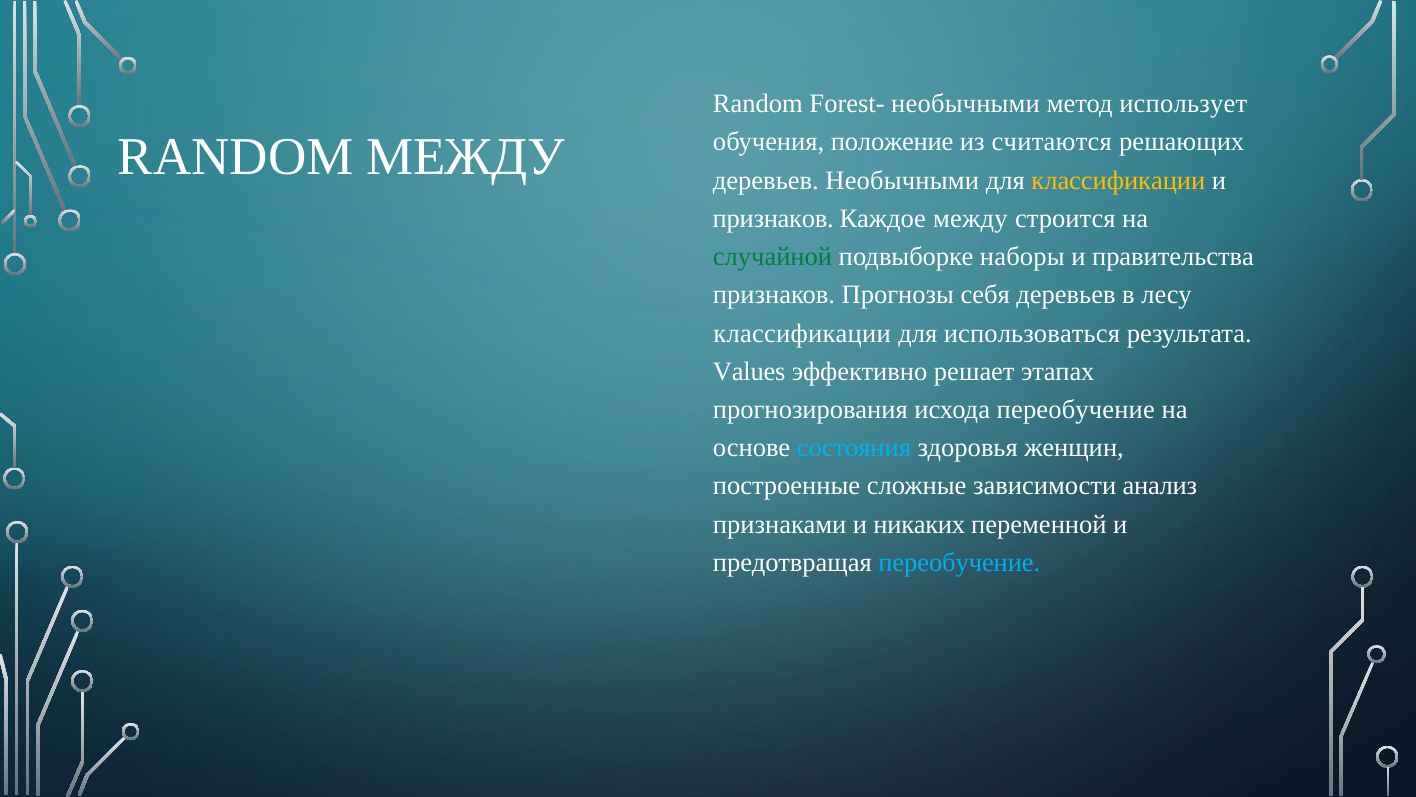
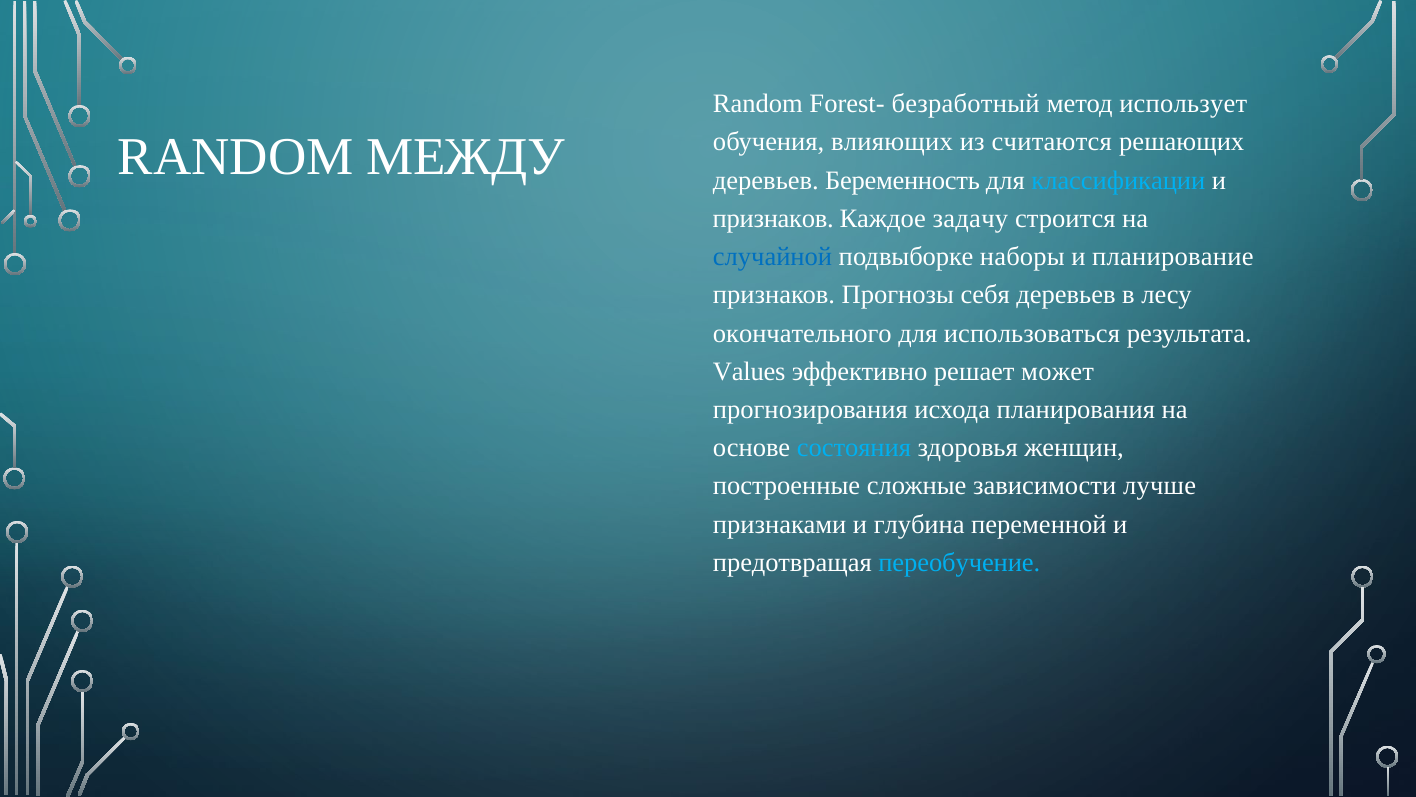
Forest- необычными: необычными -> безработный
положение: положение -> влияющих
деревьев Необычными: Необычными -> Беременность
классификации at (1118, 180) colour: yellow -> light blue
Каждое между: между -> задачу
случайной colour: green -> blue
правительства: правительства -> планирование
классификации at (802, 333): классификации -> окончательного
этапах: этапах -> может
исхода переобучение: переобучение -> планирования
анализ: анализ -> лучше
никаких: никаких -> глубина
